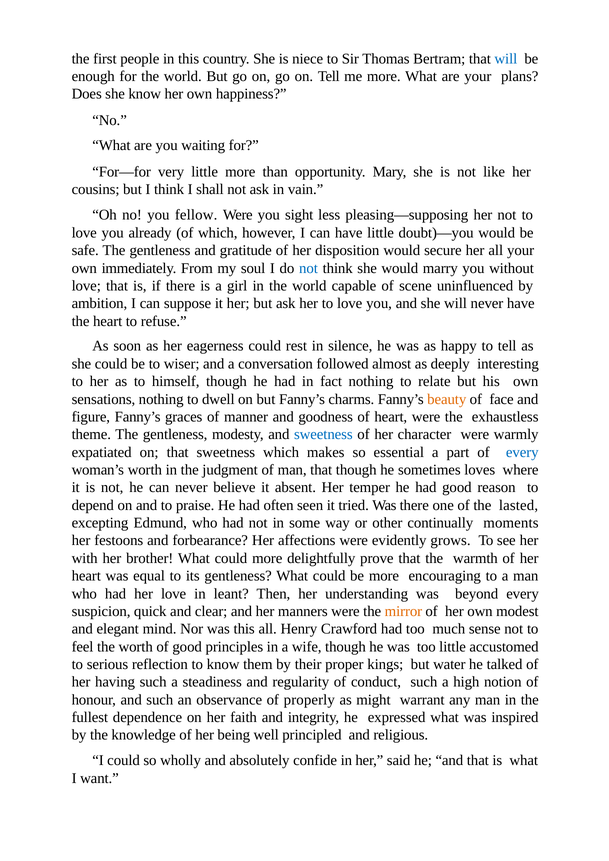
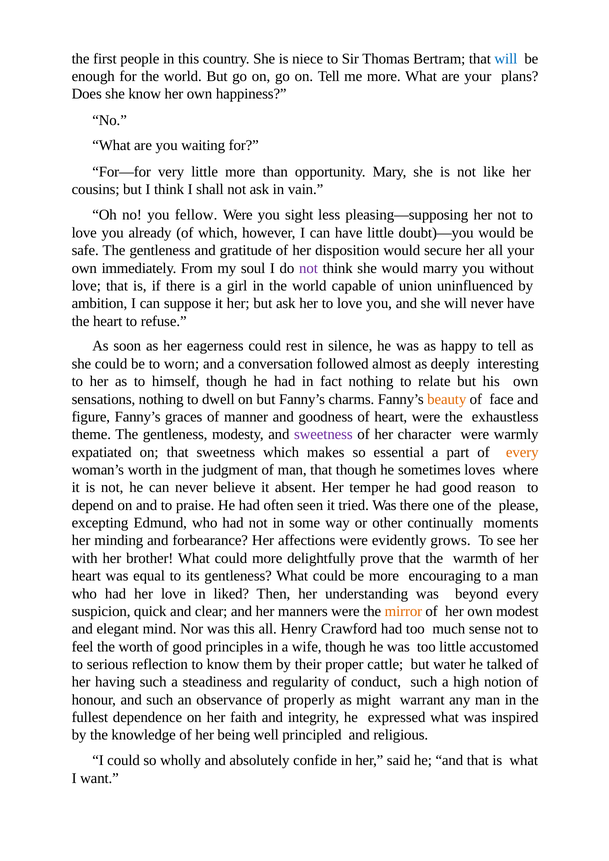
not at (308, 268) colour: blue -> purple
scene: scene -> union
wiser: wiser -> worn
sweetness at (323, 435) colour: blue -> purple
every at (522, 453) colour: blue -> orange
lasted: lasted -> please
festoons: festoons -> minding
leant: leant -> liked
kings: kings -> cattle
